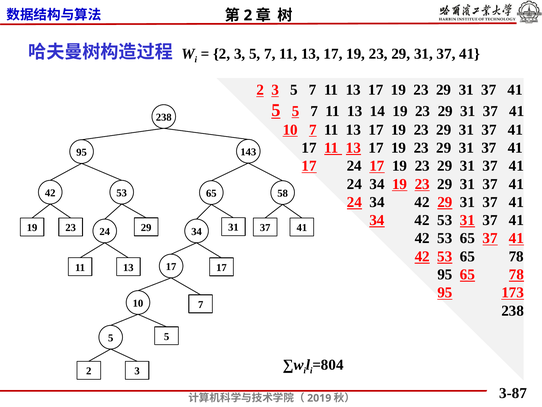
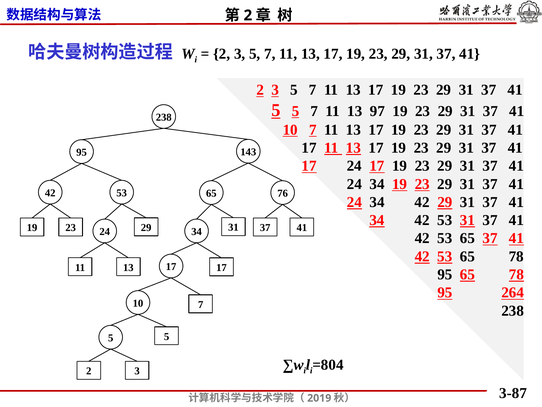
14: 14 -> 97
58: 58 -> 76
173: 173 -> 264
